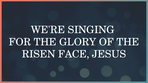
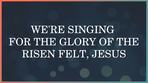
FACE: FACE -> FELT
